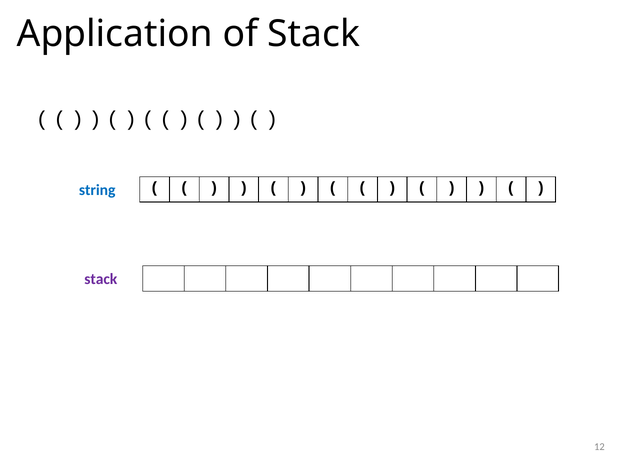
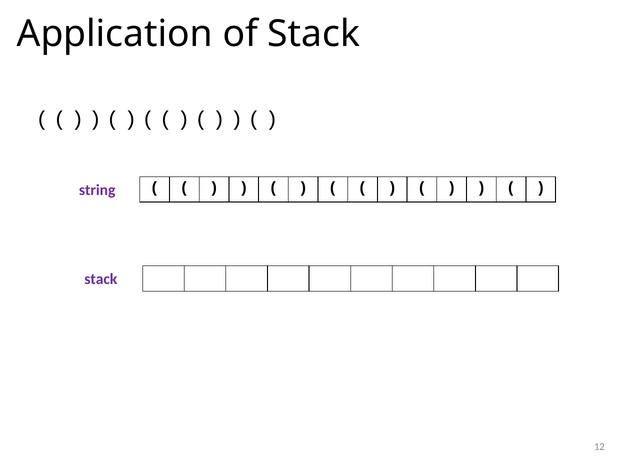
string colour: blue -> purple
